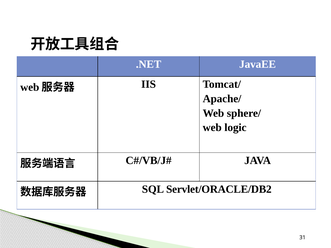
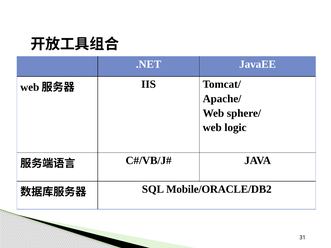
Servlet/ORACLE/DB2: Servlet/ORACLE/DB2 -> Mobile/ORACLE/DB2
